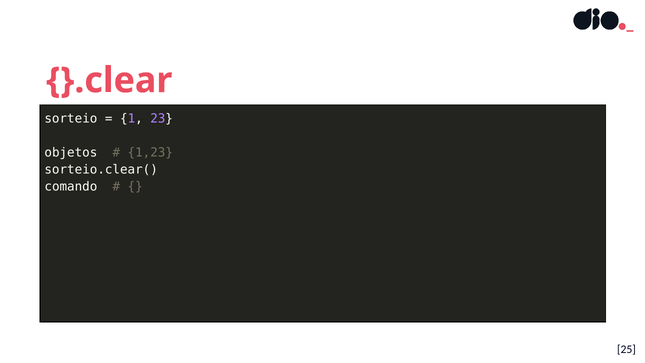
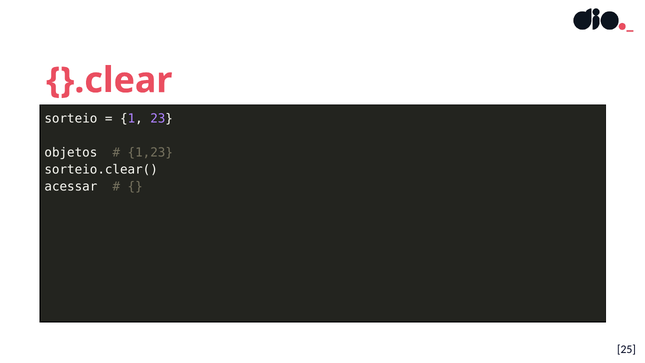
comando: comando -> acessar
